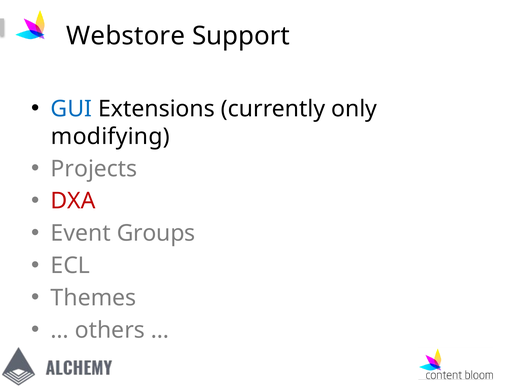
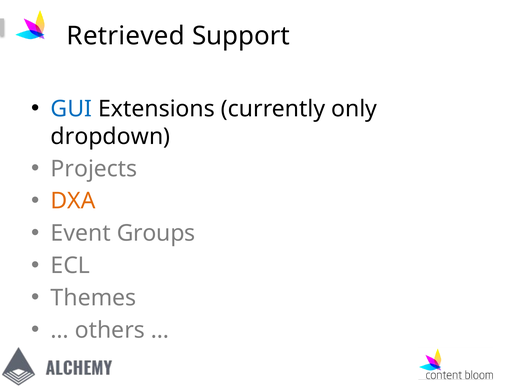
Webstore: Webstore -> Retrieved
modifying: modifying -> dropdown
DXA colour: red -> orange
